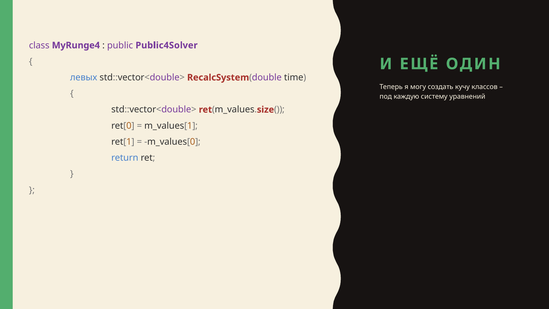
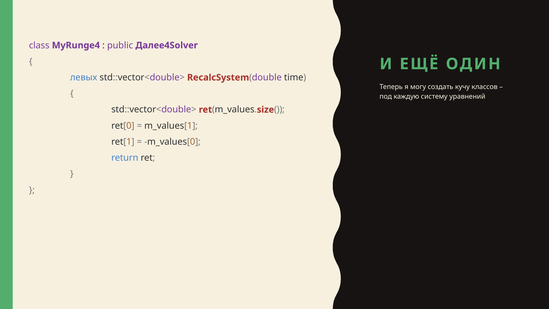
Public4Solver: Public4Solver -> Далее4Solver
